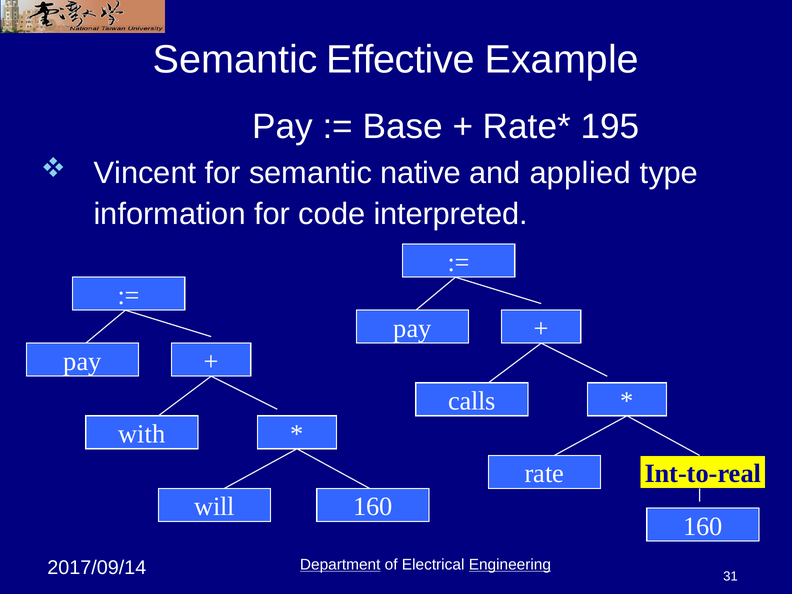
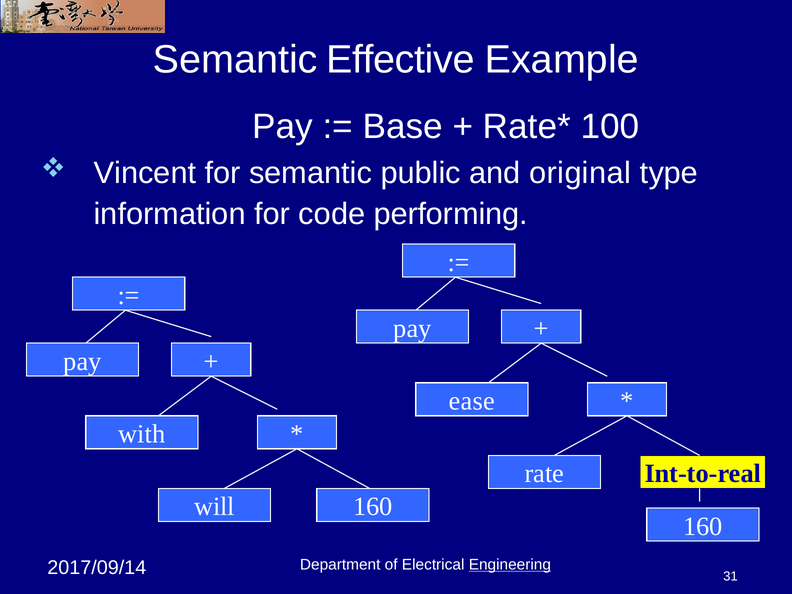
195: 195 -> 100
native: native -> public
applied: applied -> original
interpreted: interpreted -> performing
calls: calls -> ease
Department underline: present -> none
